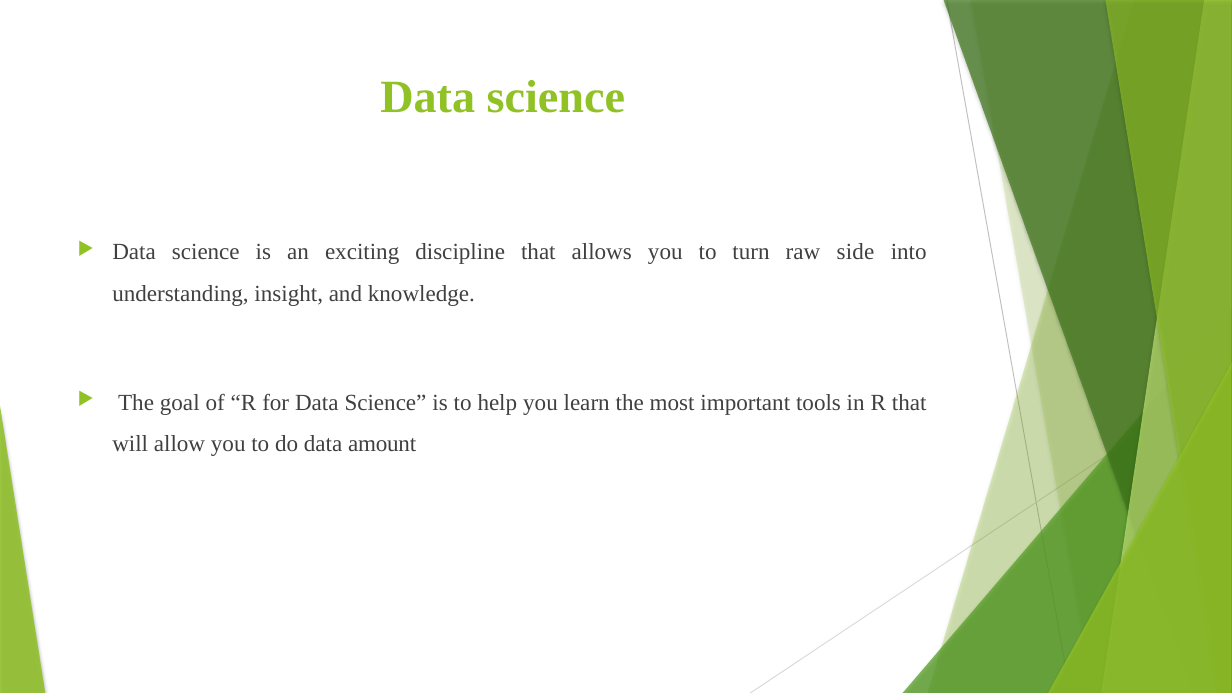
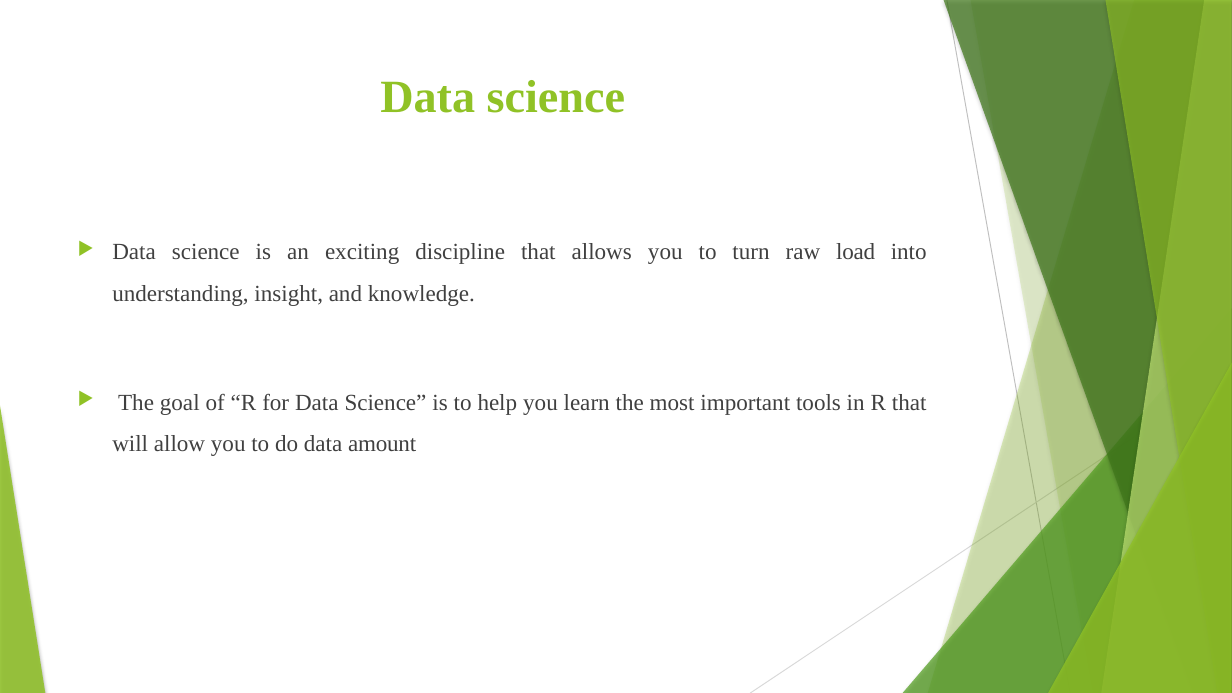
side: side -> load
